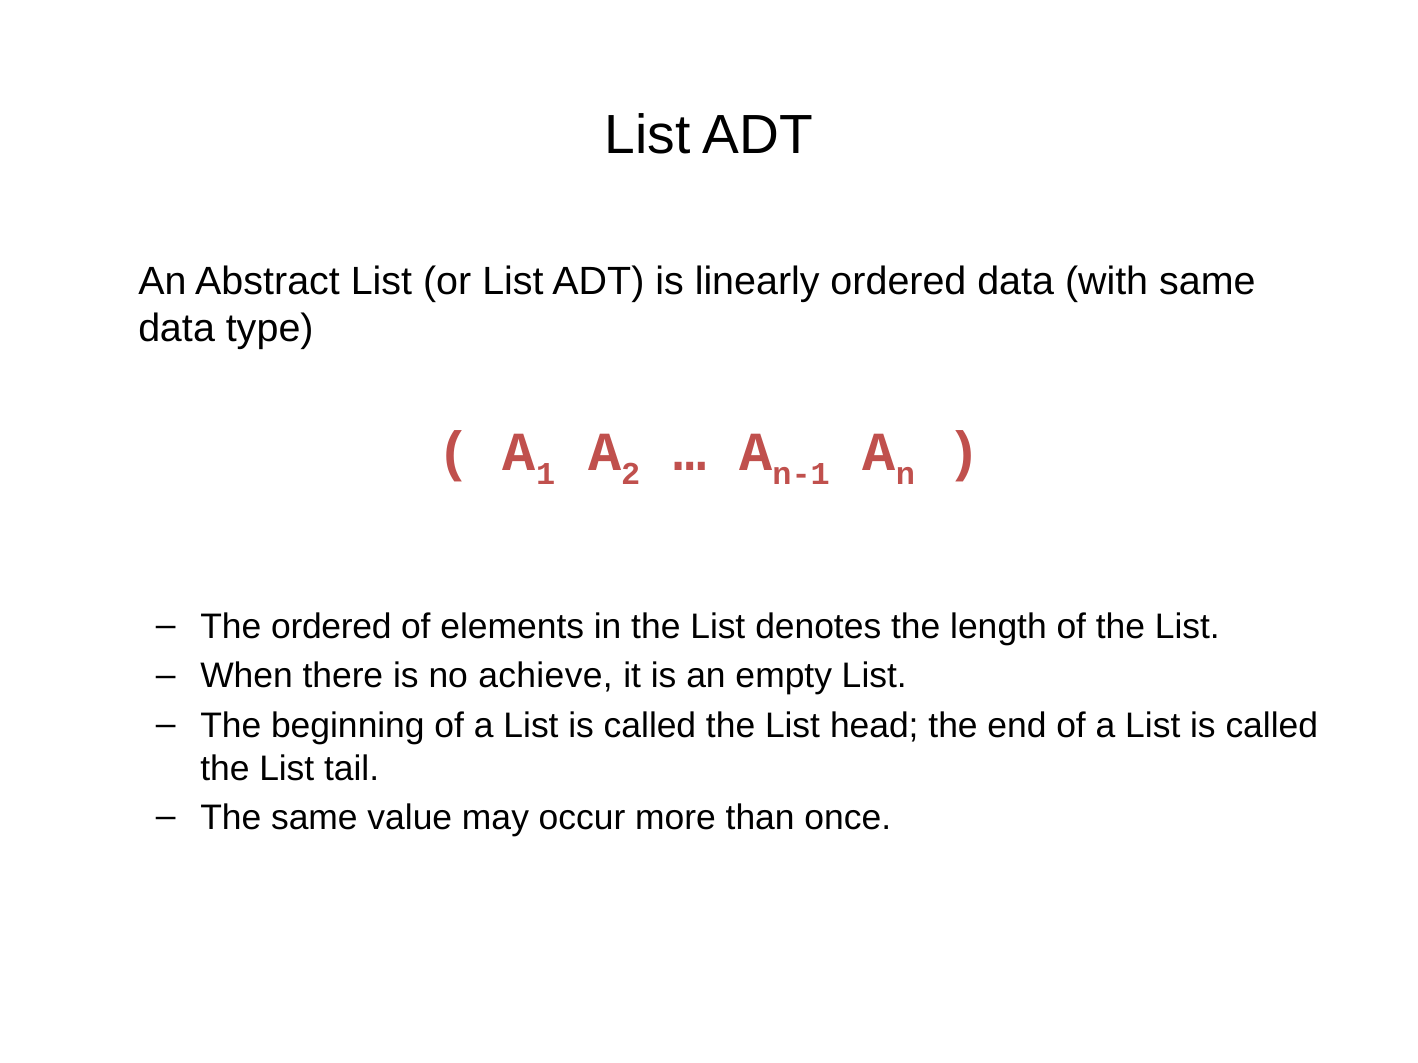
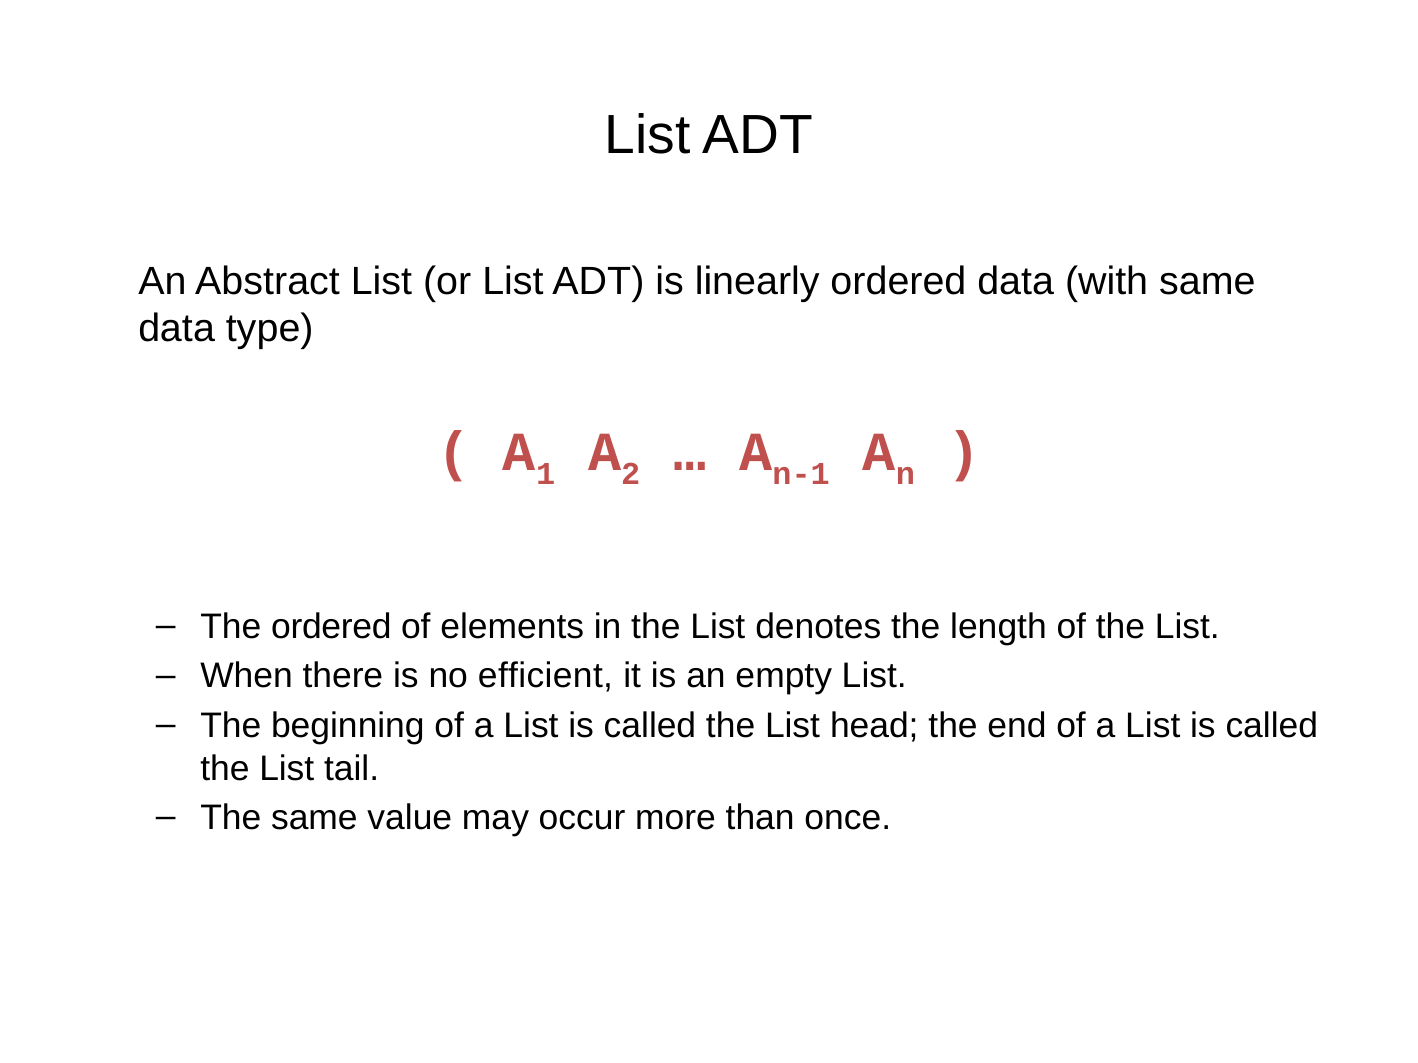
achieve: achieve -> efficient
